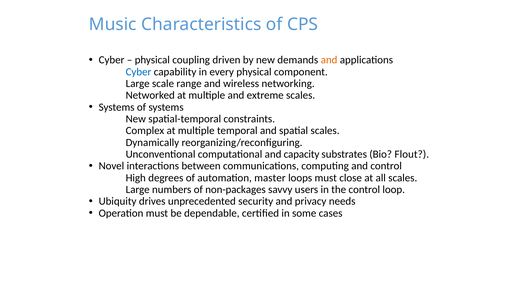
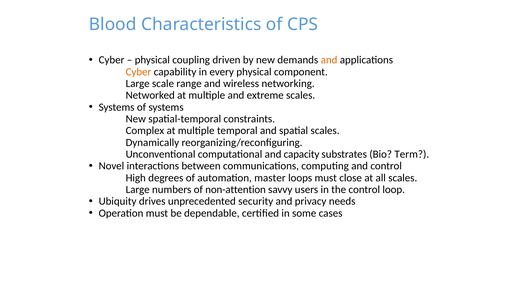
Music: Music -> Blood
Cyber at (139, 72) colour: blue -> orange
Flout: Flout -> Term
non-packages: non-packages -> non-attention
